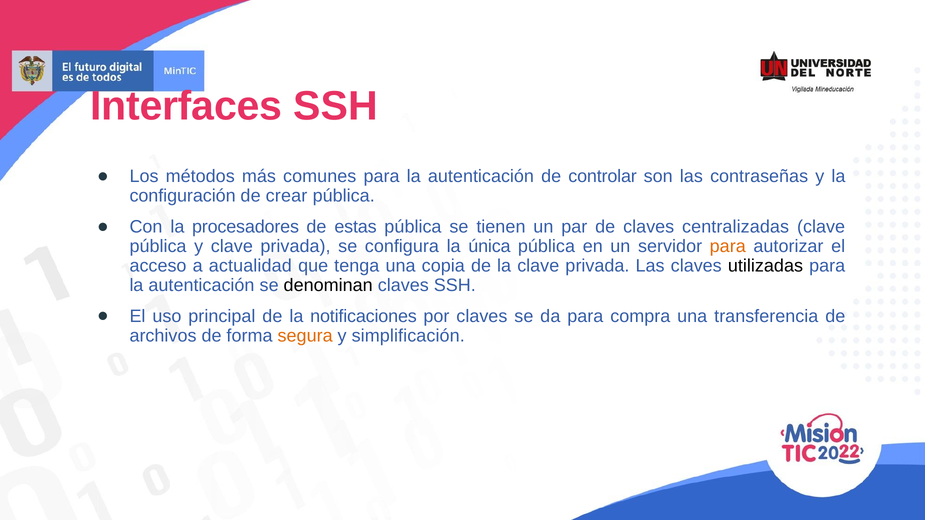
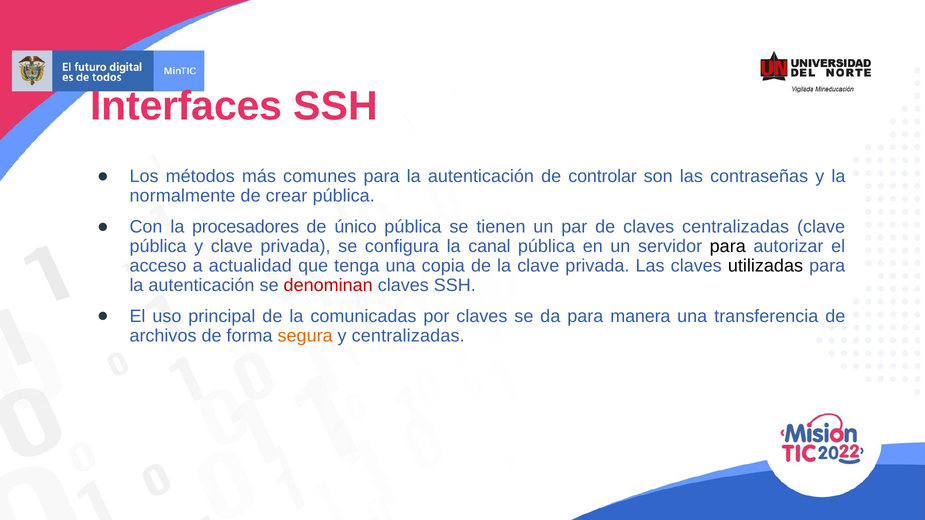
configuración: configuración -> normalmente
estas: estas -> único
única: única -> canal
para at (728, 247) colour: orange -> black
denominan colour: black -> red
notificaciones: notificaciones -> comunicadas
compra: compra -> manera
y simplificación: simplificación -> centralizadas
